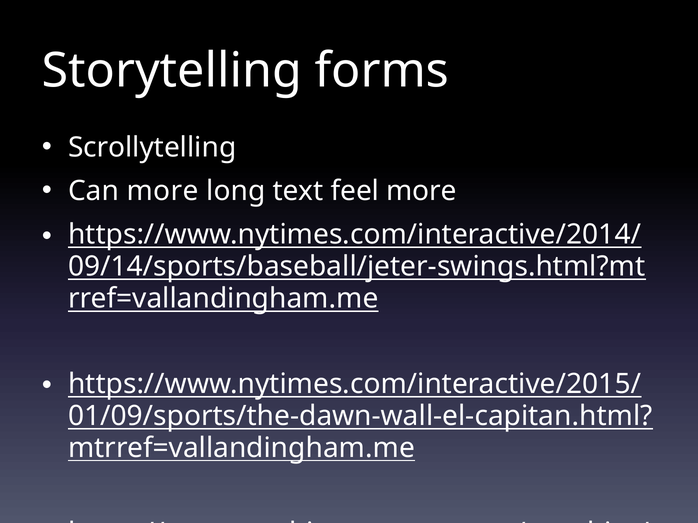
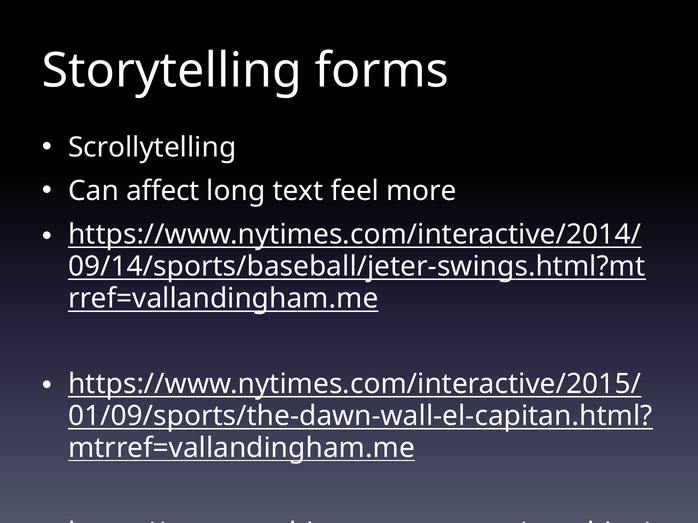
Can more: more -> affect
